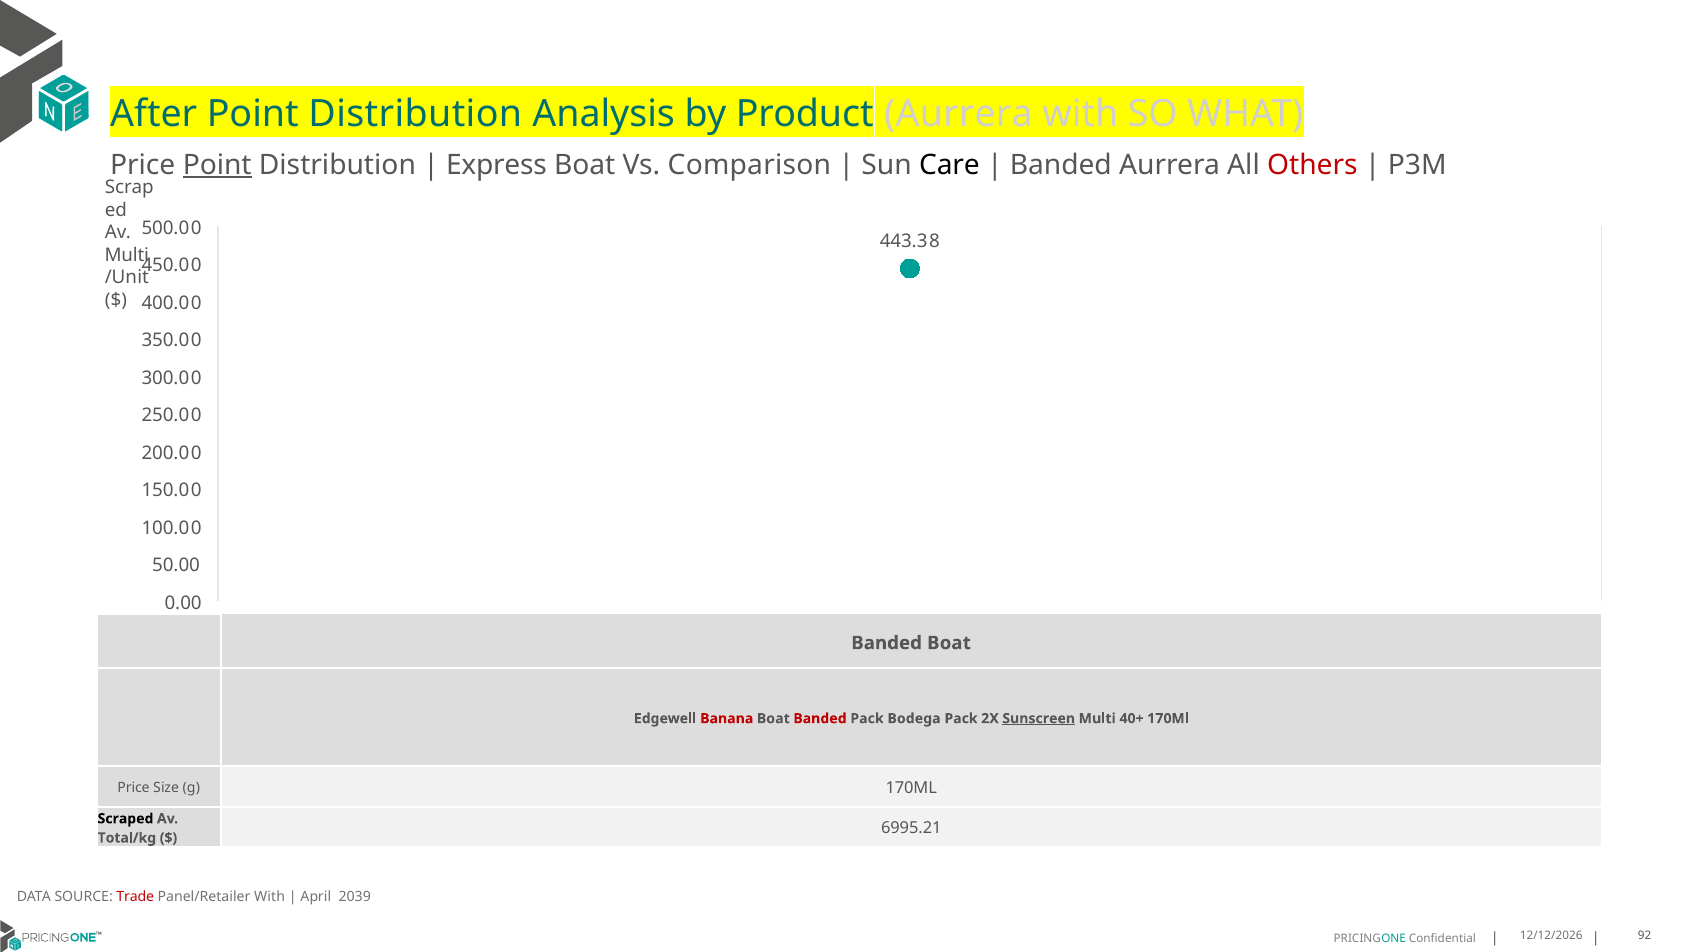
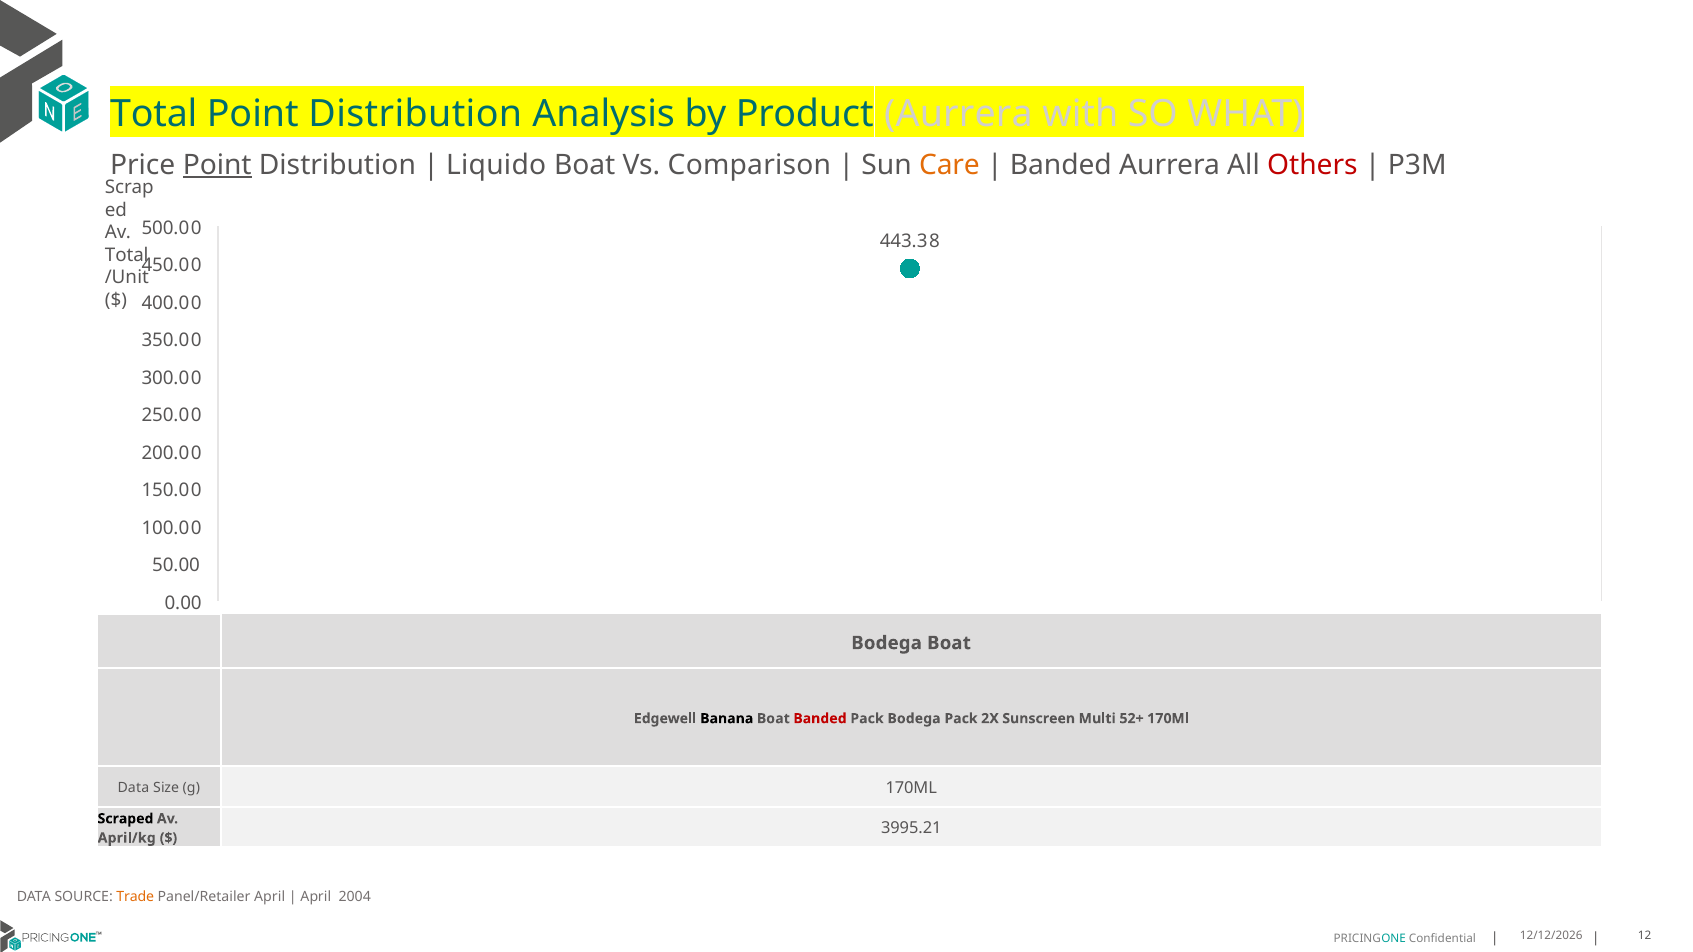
After at (154, 114): After -> Total
Express: Express -> Liquido
Care colour: black -> orange
Multi at (127, 255): Multi -> Total
Banded at (887, 643): Banded -> Bodega
Banana colour: red -> black
Sunscreen underline: present -> none
40+: 40+ -> 52+
Price at (134, 788): Price -> Data
6995.21: 6995.21 -> 3995.21
Total/kg: Total/kg -> April/kg
Trade colour: red -> orange
Panel/Retailer With: With -> April
2039: 2039 -> 2004
92: 92 -> 12
